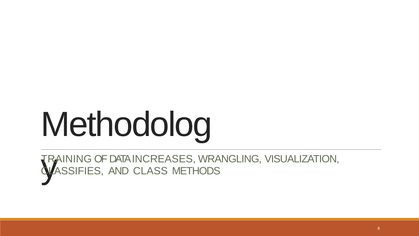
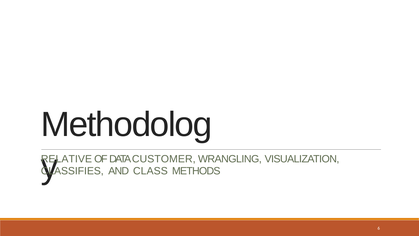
TRAINING: TRAINING -> RELATIVE
INCREASES: INCREASES -> CUSTOMER
